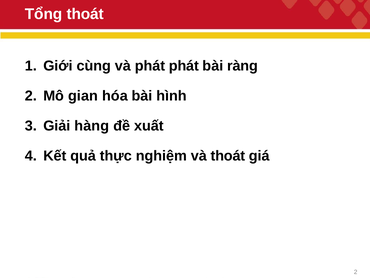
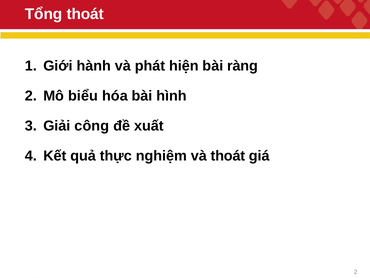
cùng: cùng -> hành
phát phát: phát -> hiện
gian: gian -> biểu
hàng: hàng -> công
